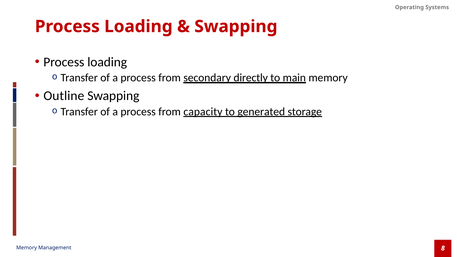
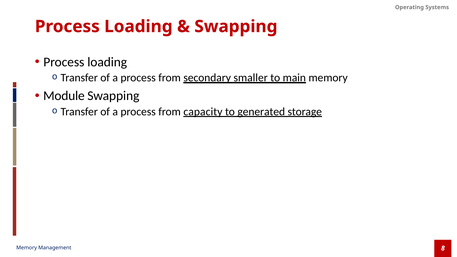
directly: directly -> smaller
Outline: Outline -> Module
